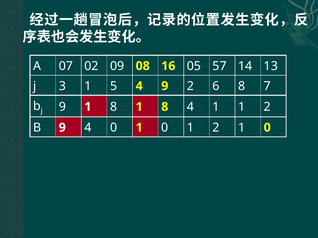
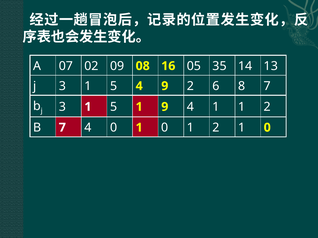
57: 57 -> 35
b j 9: 9 -> 3
8 at (114, 107): 8 -> 5
8 at (165, 107): 8 -> 9
B 9: 9 -> 7
